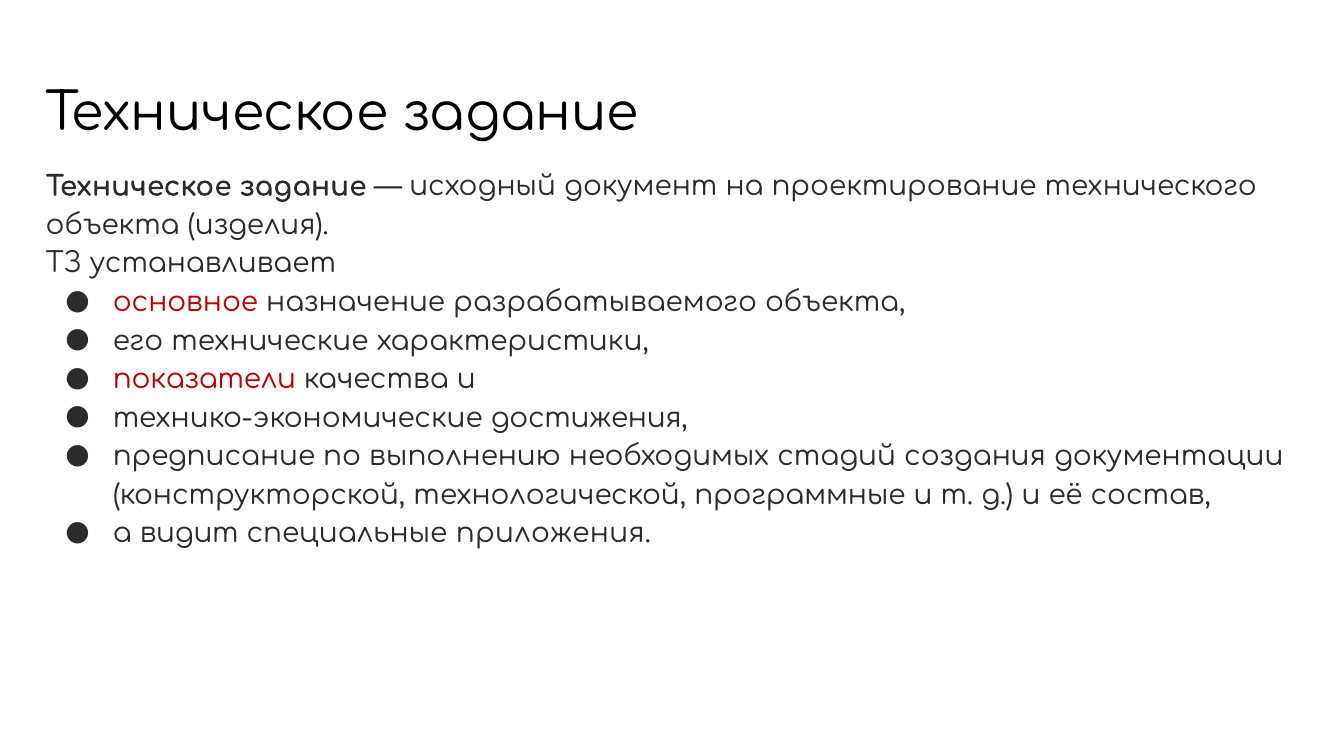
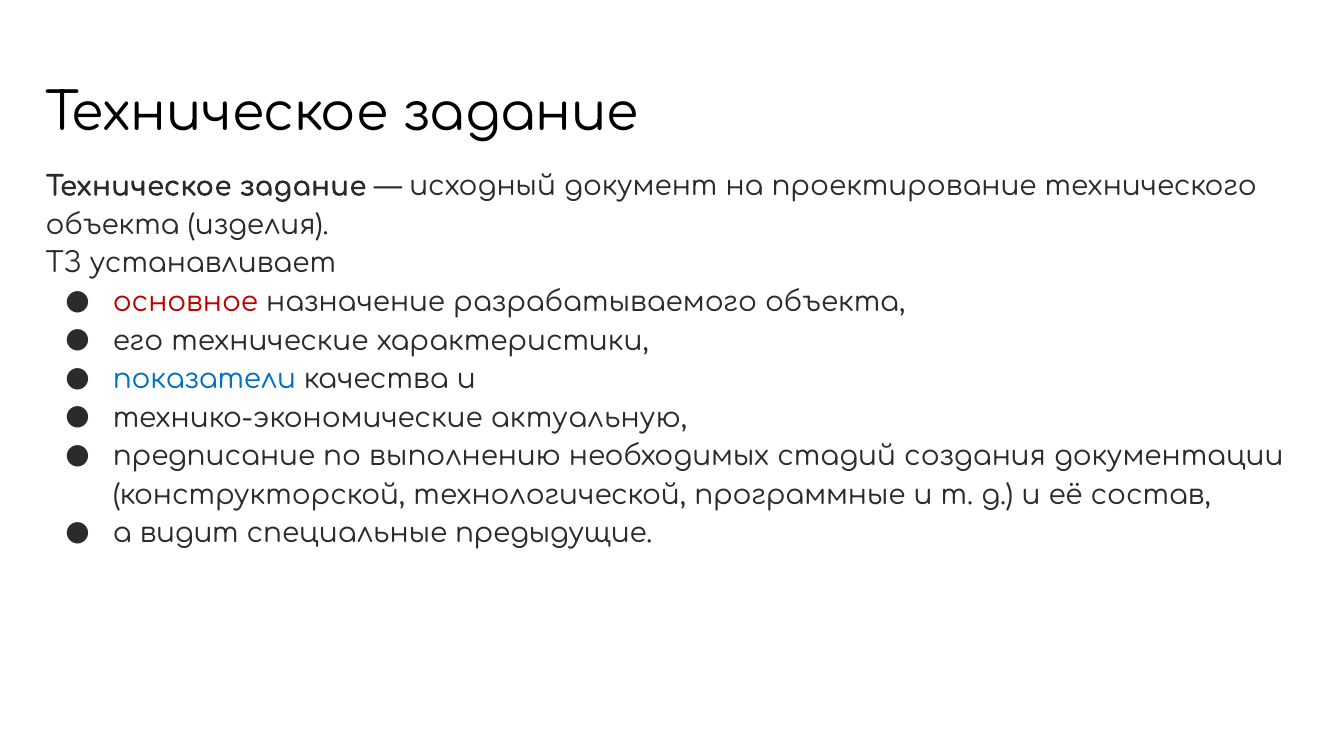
показатели colour: red -> blue
достижения: достижения -> актуальную
приложения: приложения -> предыдущие
